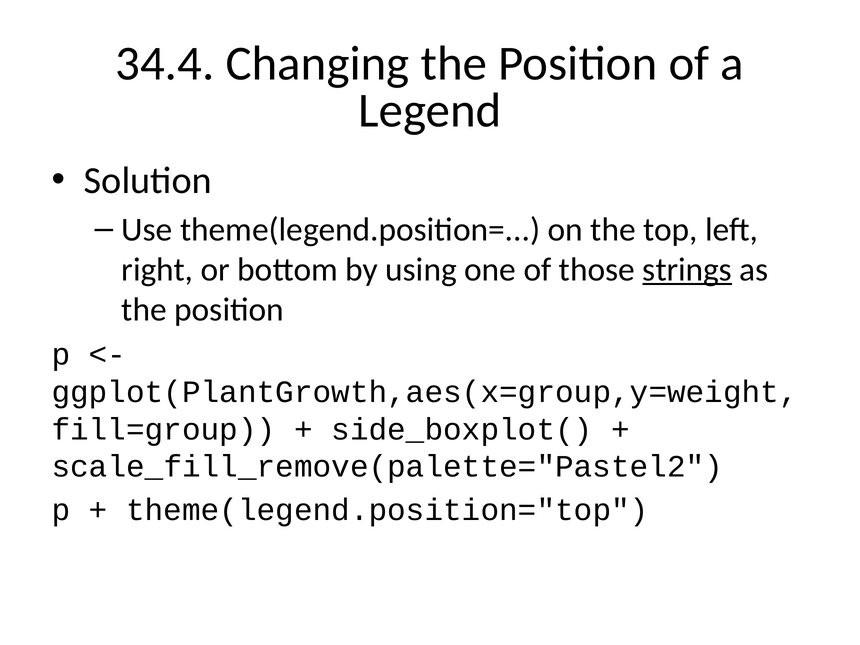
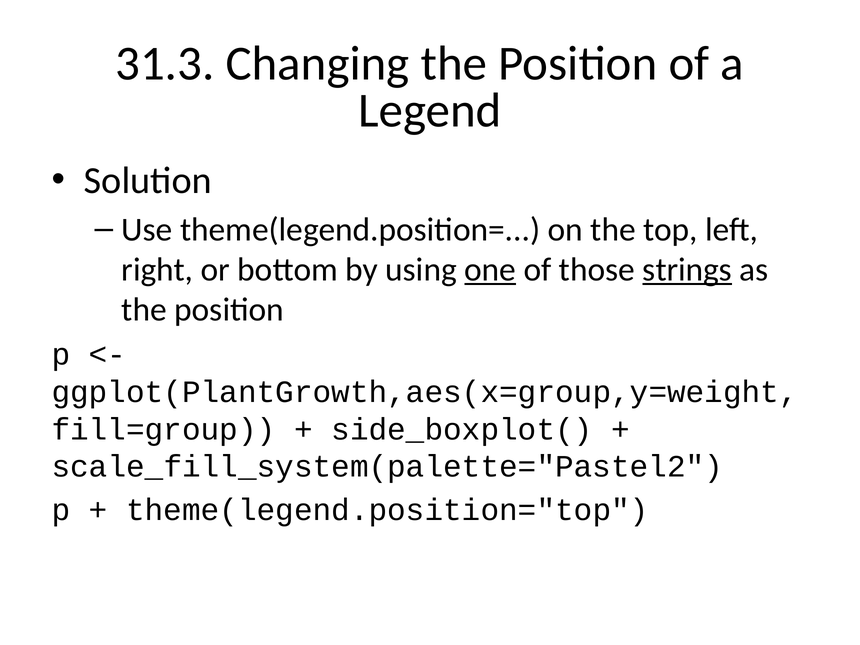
34.4: 34.4 -> 31.3
one underline: none -> present
scale_fill_remove(palette="Pastel2: scale_fill_remove(palette="Pastel2 -> scale_fill_system(palette="Pastel2
